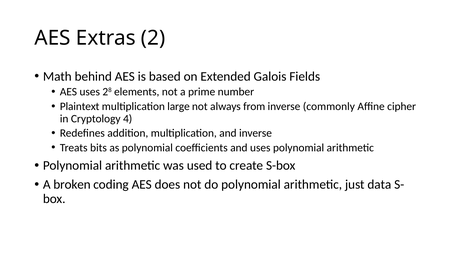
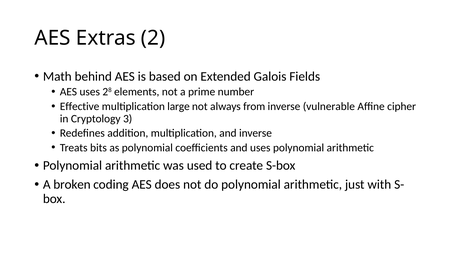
Plaintext: Plaintext -> Effective
commonly: commonly -> vulnerable
4: 4 -> 3
data: data -> with
